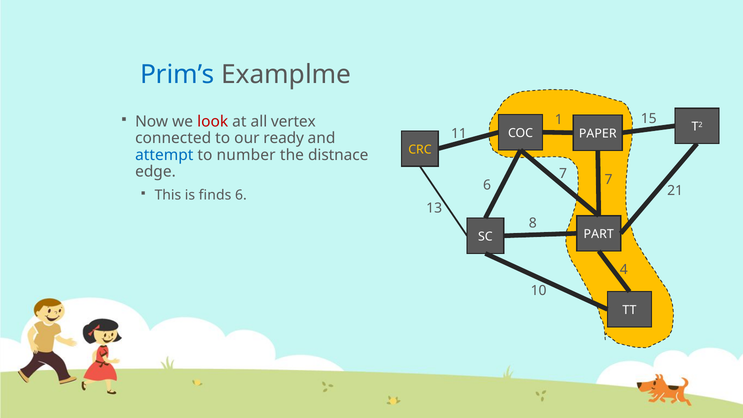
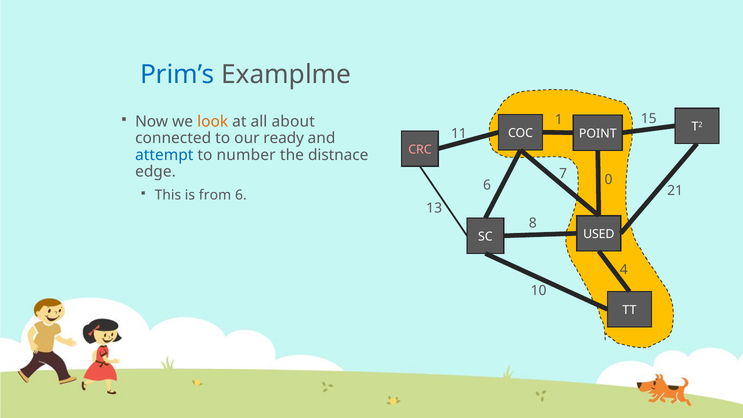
look colour: red -> orange
vertex: vertex -> about
PAPER: PAPER -> POINT
CRC colour: yellow -> pink
6 7: 7 -> 0
finds: finds -> from
PART: PART -> USED
